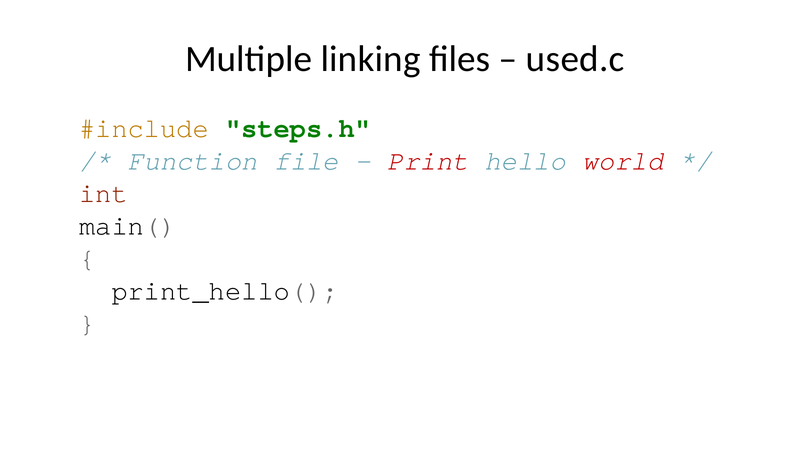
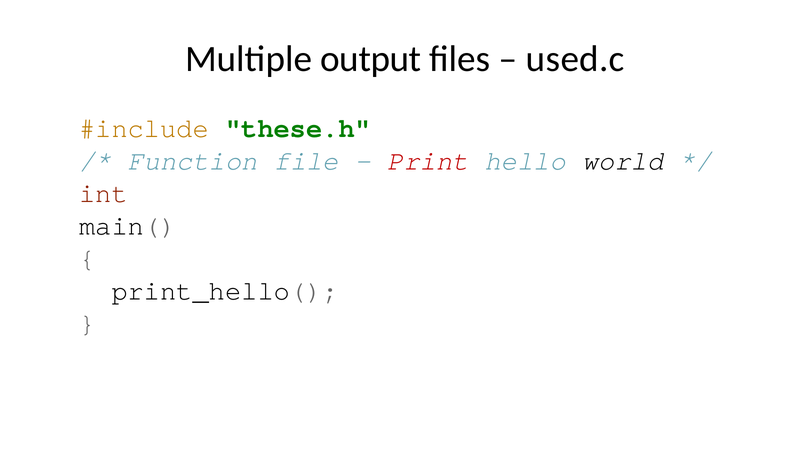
linking: linking -> output
steps.h: steps.h -> these.h
world colour: red -> black
